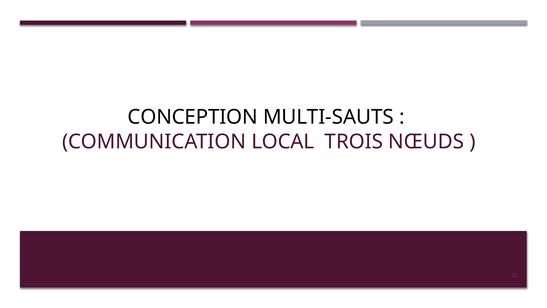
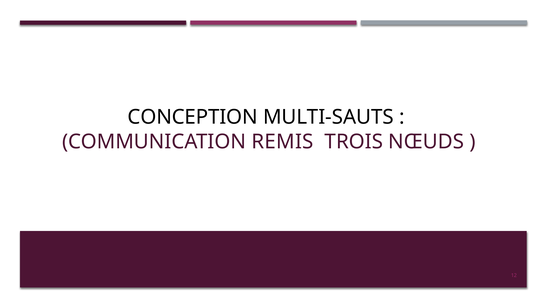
LOCAL: LOCAL -> REMIS
